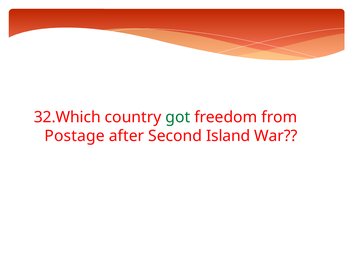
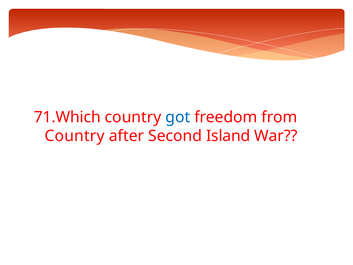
32.Which: 32.Which -> 71.Which
got colour: green -> blue
Postage at (75, 136): Postage -> Country
